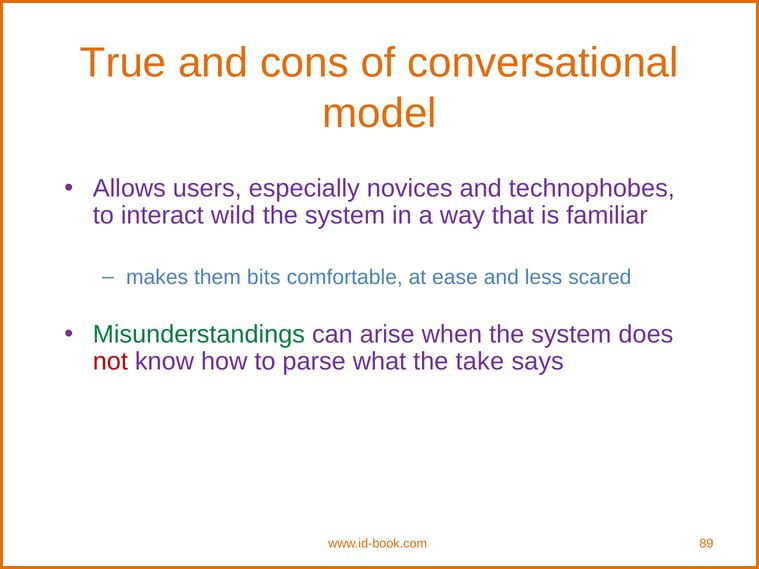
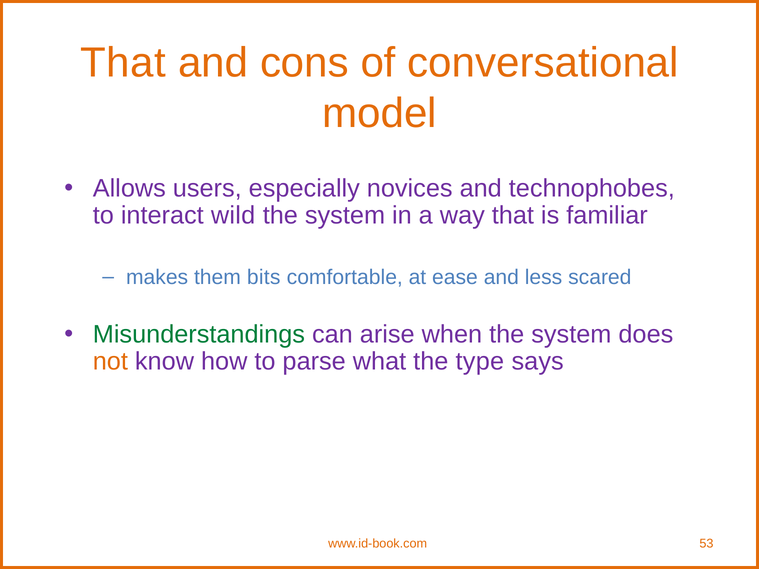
True at (123, 63): True -> That
not colour: red -> orange
take: take -> type
89: 89 -> 53
